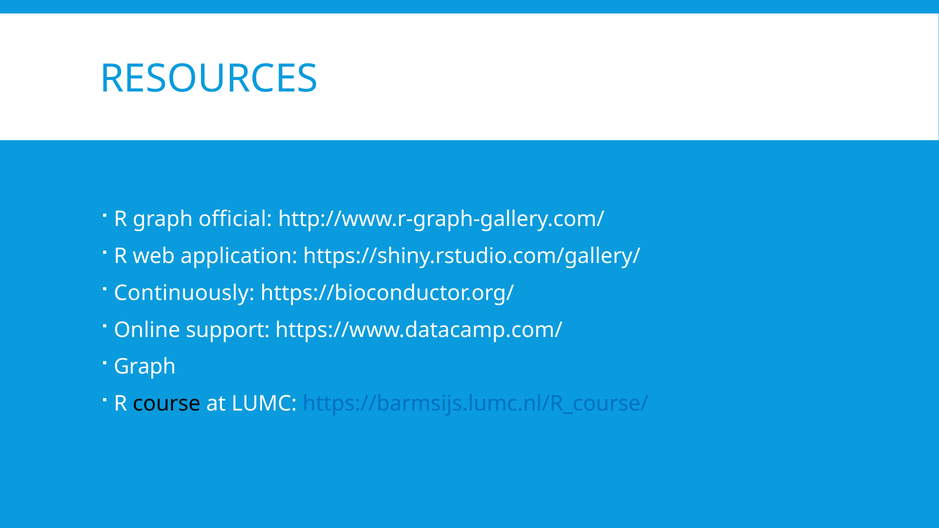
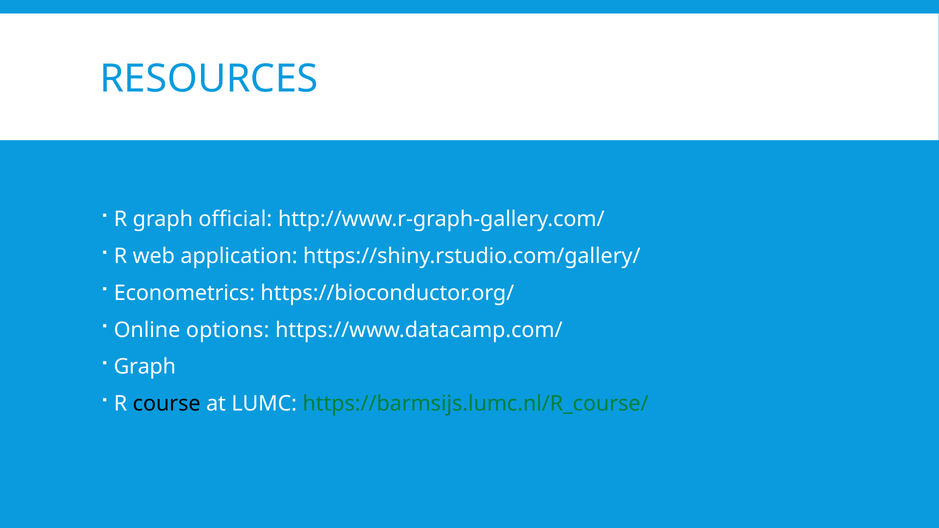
Continuously: Continuously -> Econometrics
support: support -> options
https://barmsijs.lumc.nl/R_course/ colour: blue -> green
